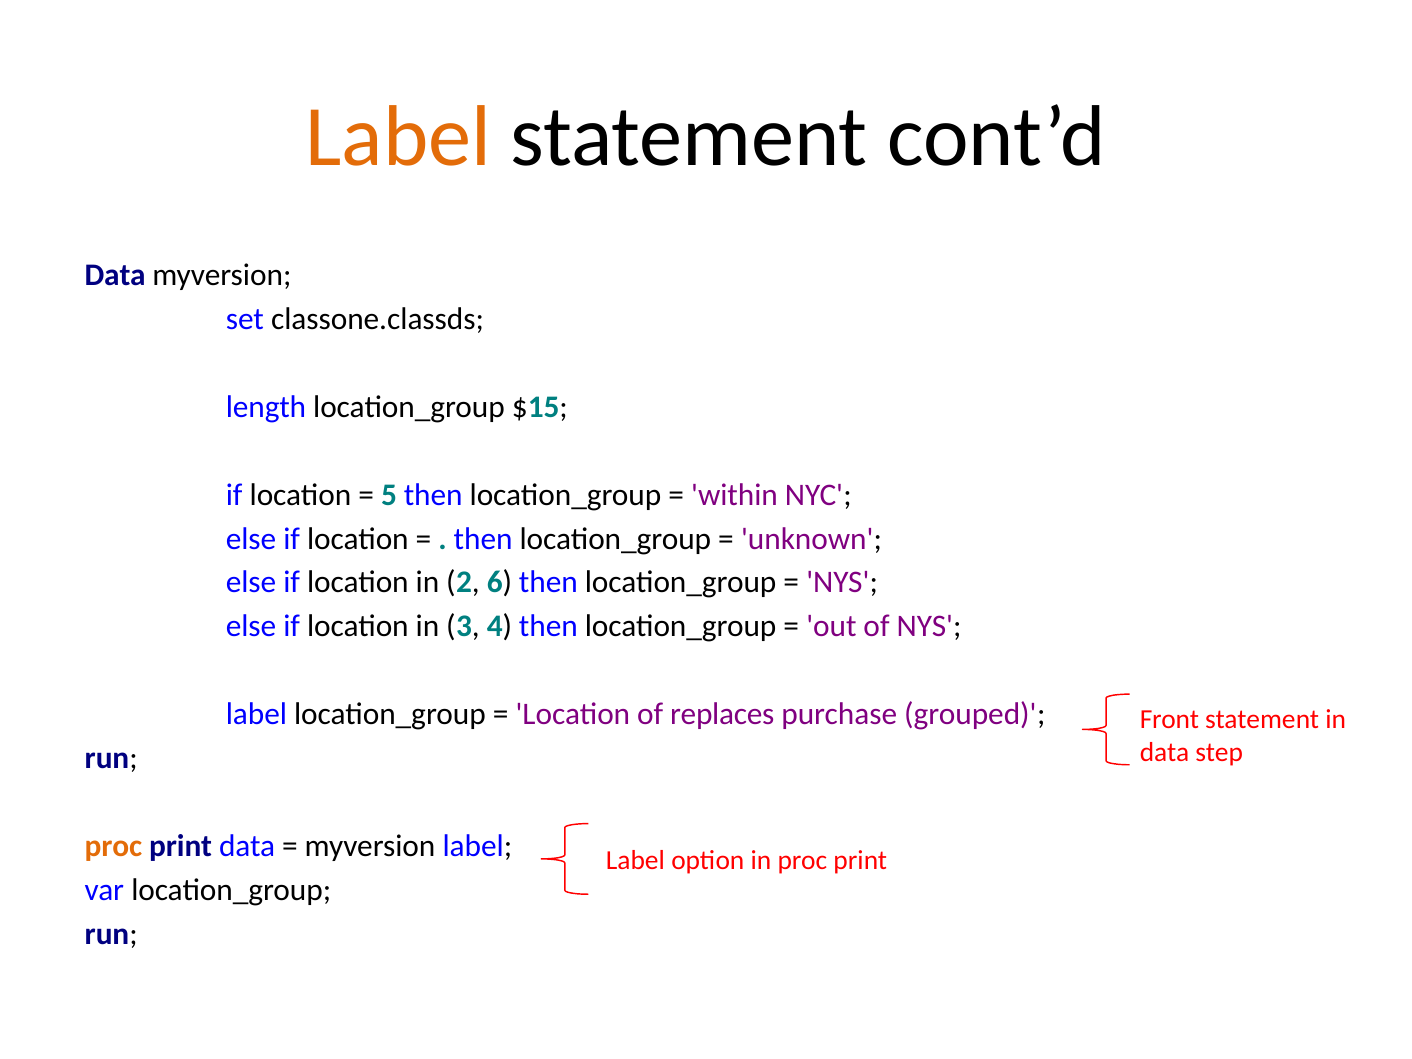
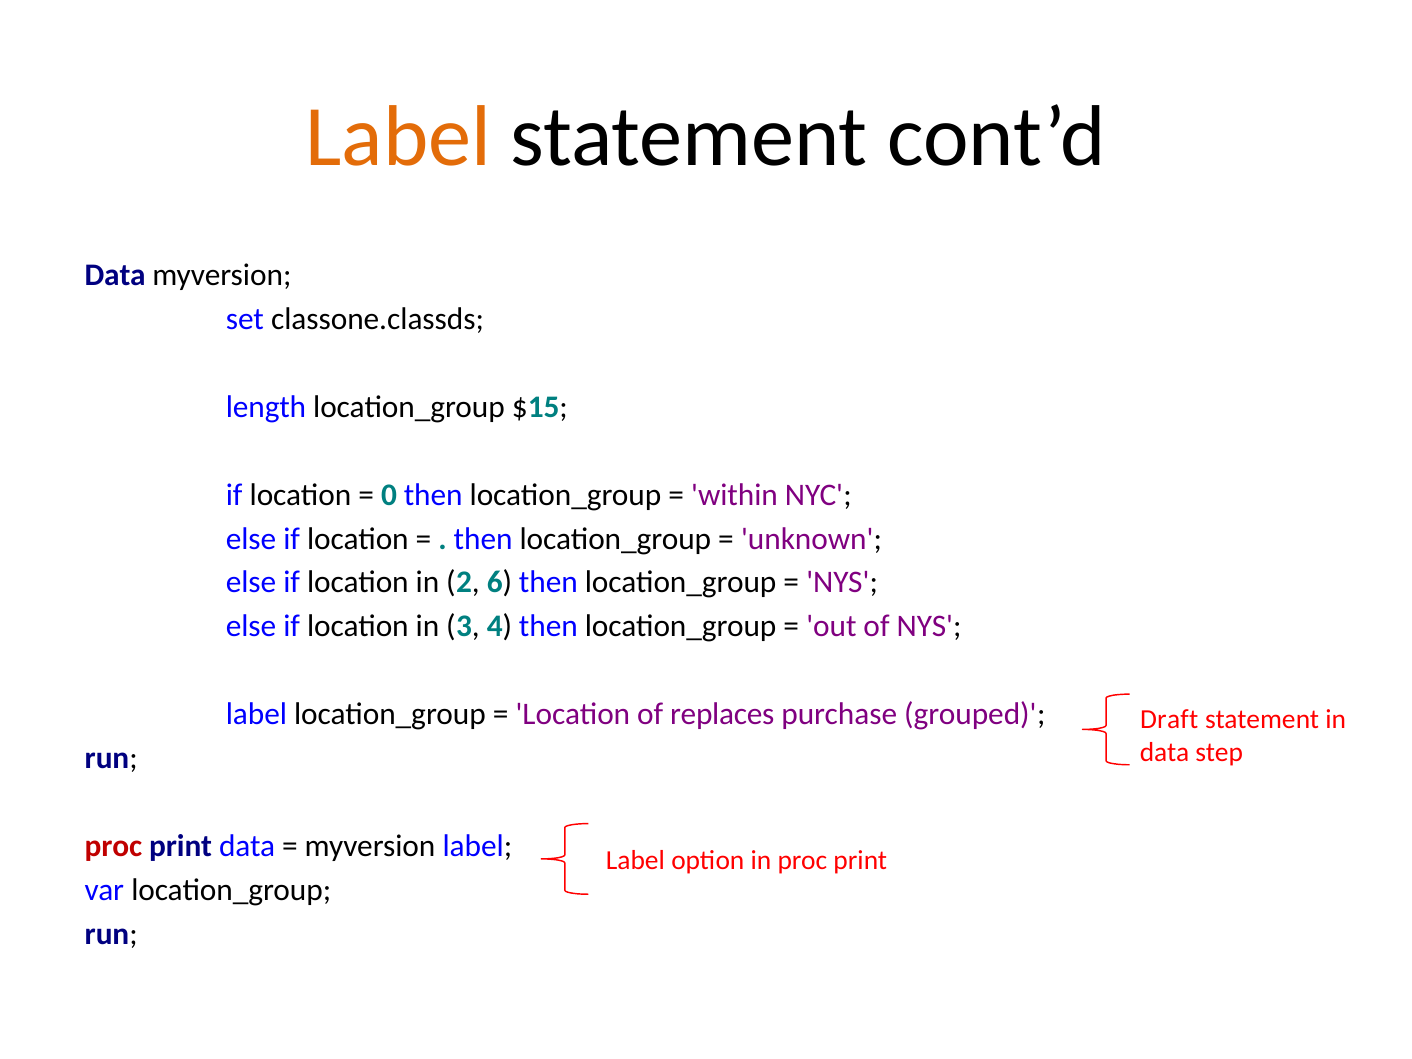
5: 5 -> 0
Front: Front -> Draft
proc at (113, 846) colour: orange -> red
